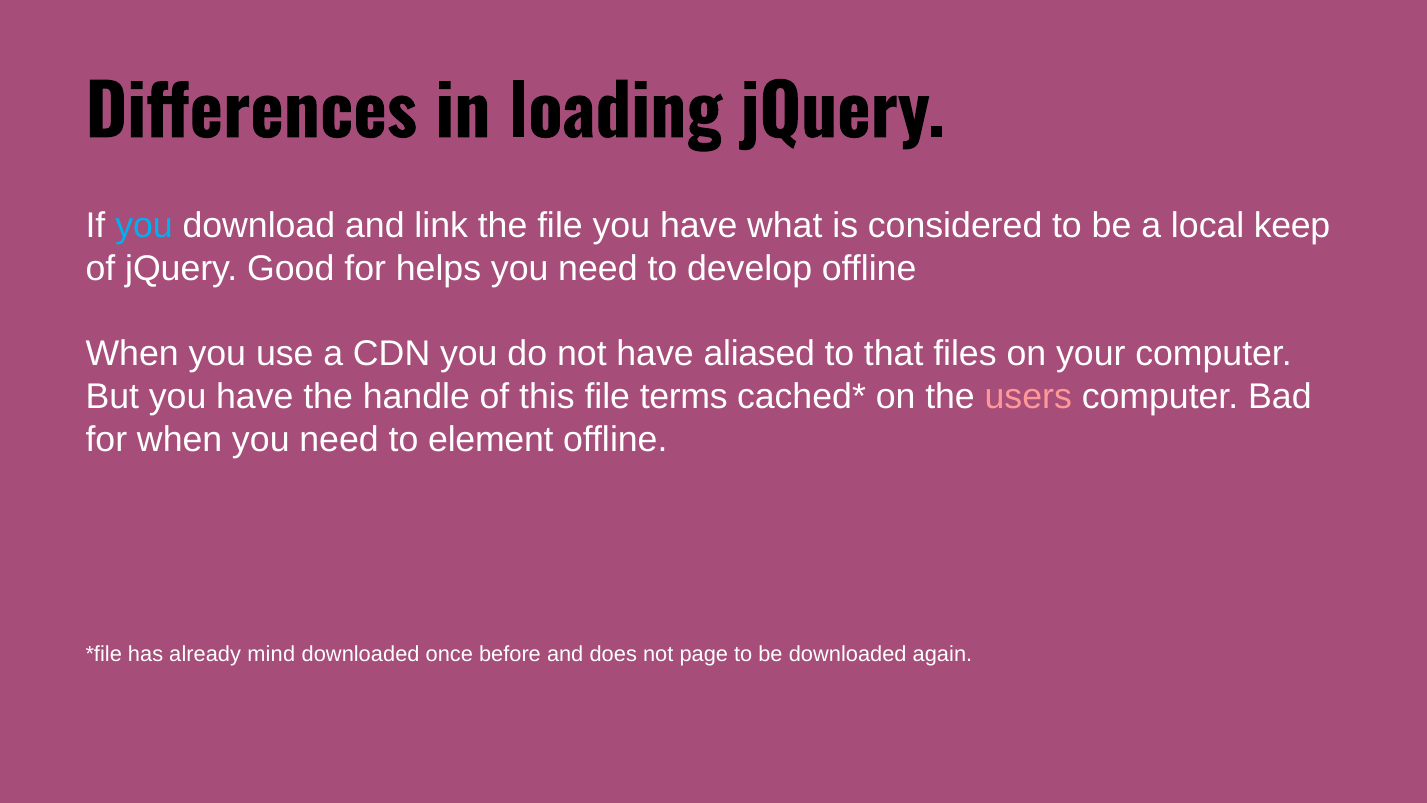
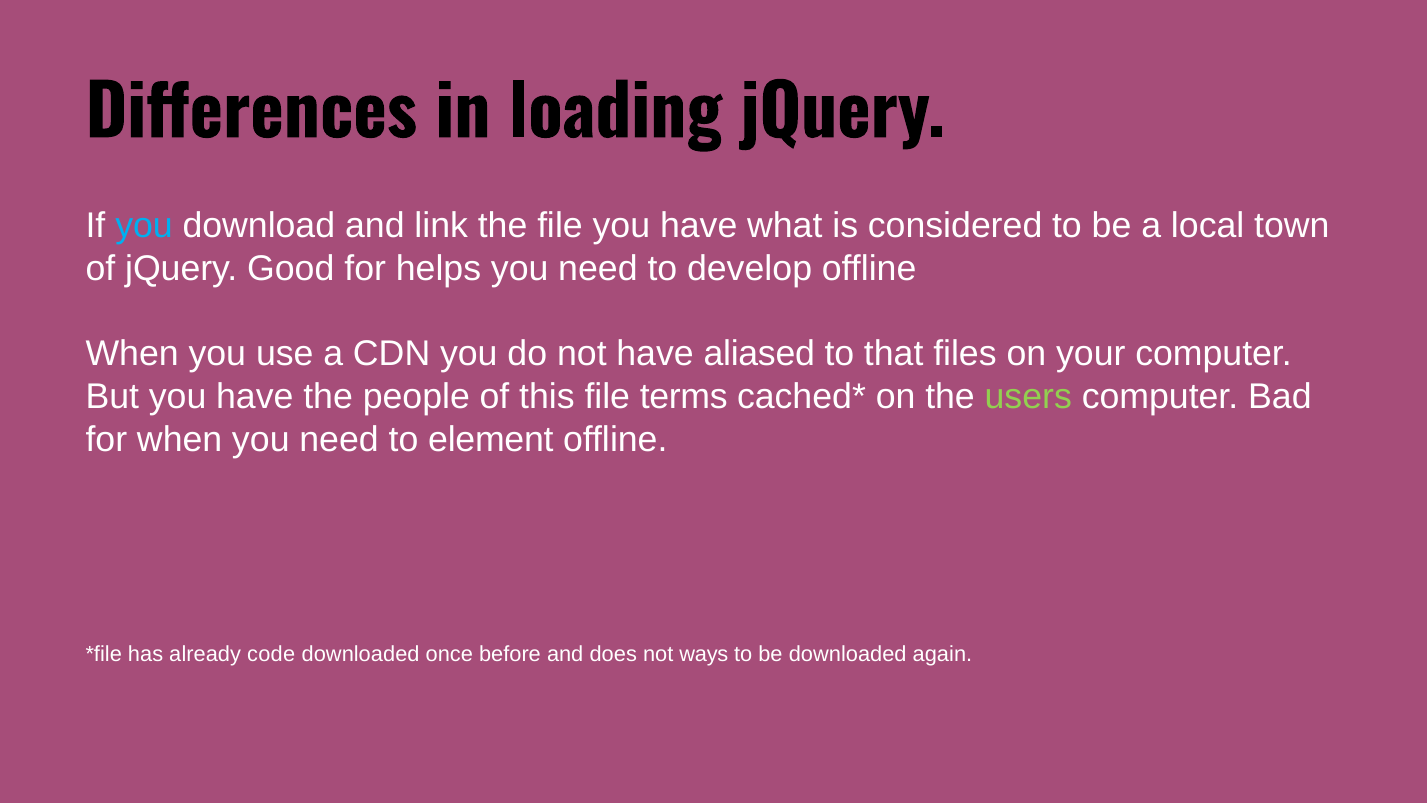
keep: keep -> town
handle: handle -> people
users colour: pink -> light green
mind: mind -> code
page: page -> ways
